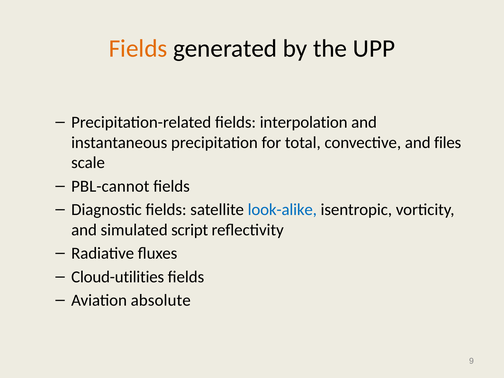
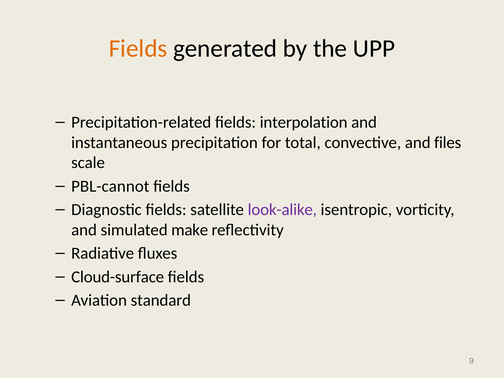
look-alike colour: blue -> purple
script: script -> make
Cloud-utilities: Cloud-utilities -> Cloud-surface
absolute: absolute -> standard
